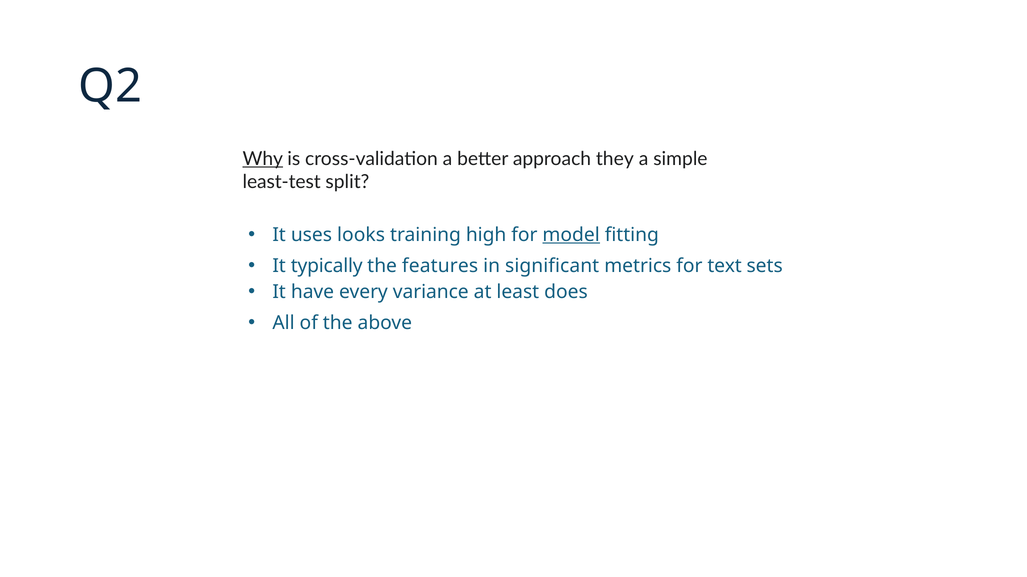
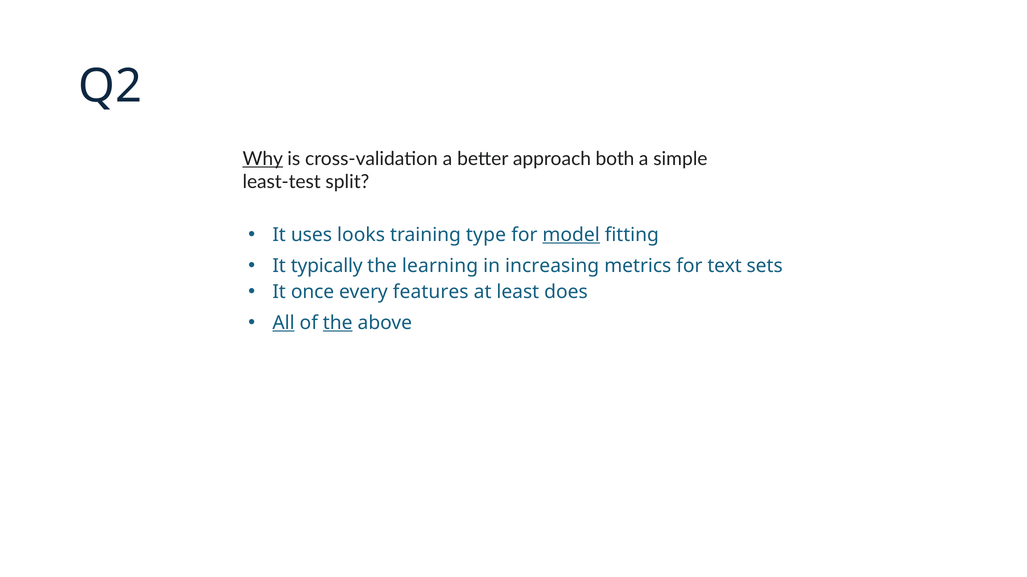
they: they -> both
high: high -> type
features: features -> learning
significant: significant -> increasing
have: have -> once
variance: variance -> features
All underline: none -> present
the at (338, 323) underline: none -> present
